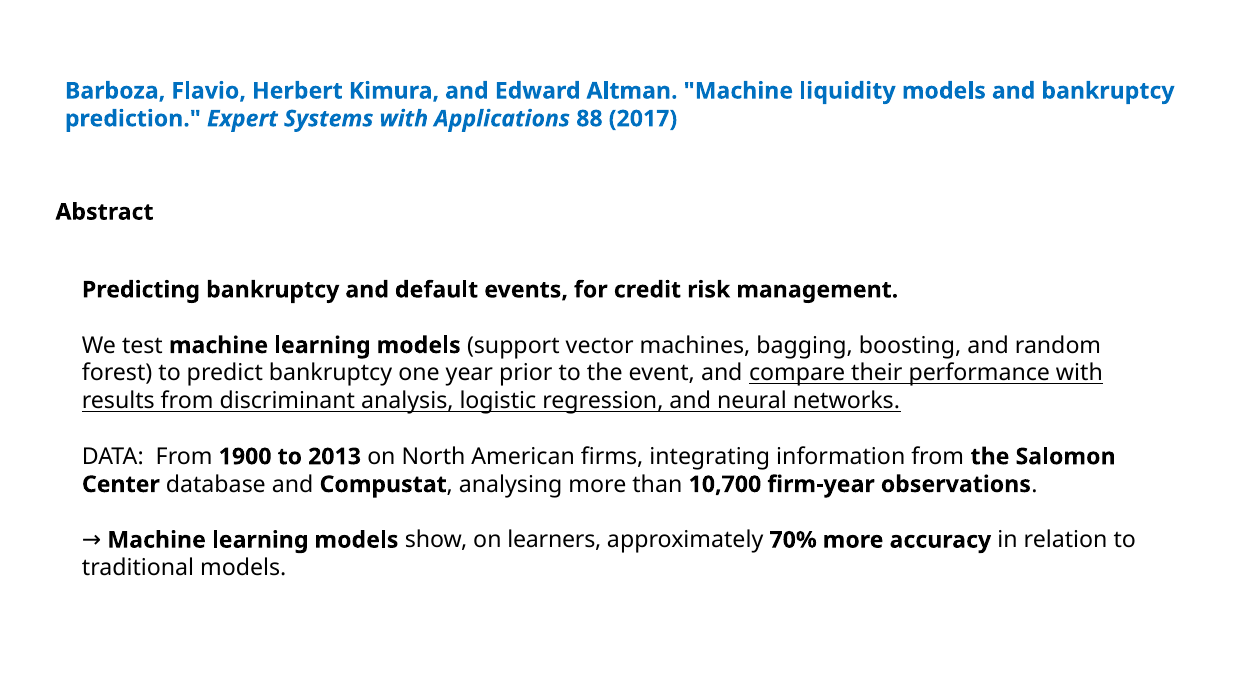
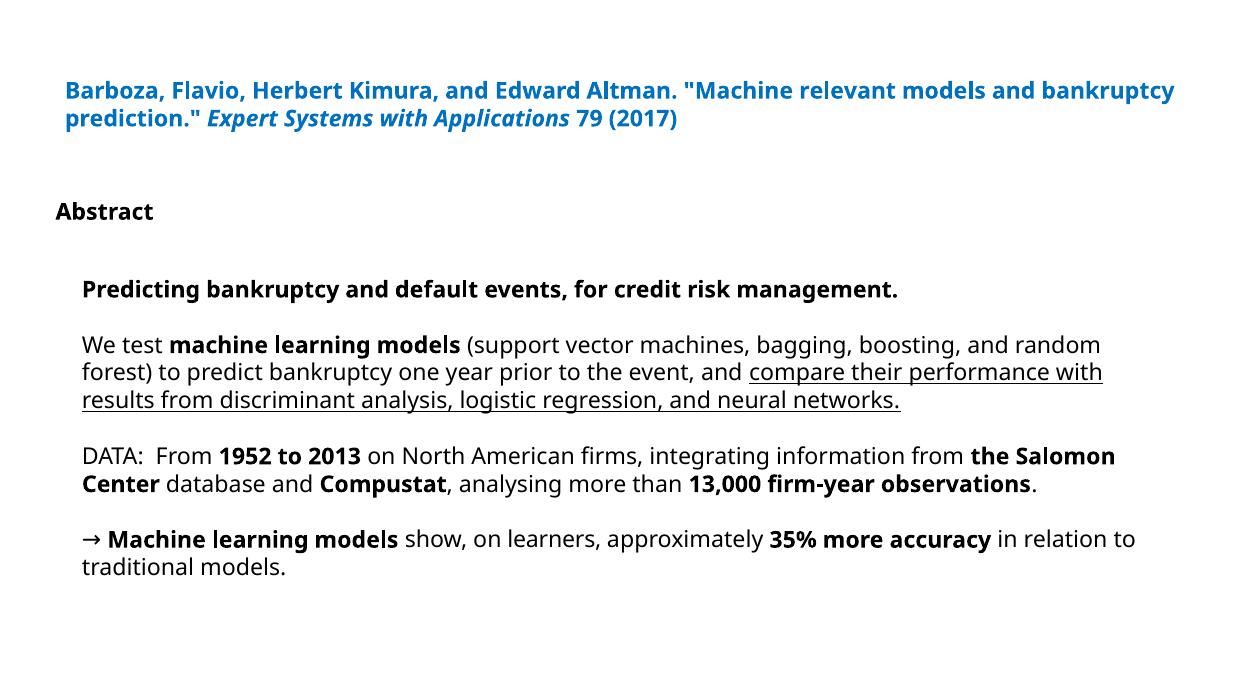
liquidity: liquidity -> relevant
88: 88 -> 79
1900: 1900 -> 1952
10,700: 10,700 -> 13,000
70%: 70% -> 35%
